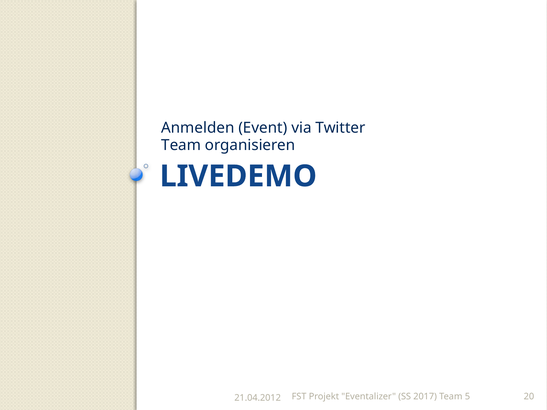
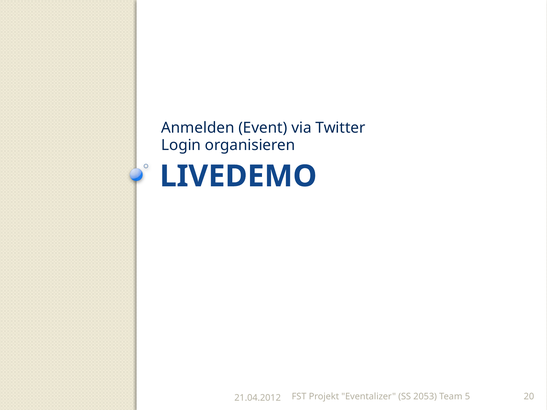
Team at (181, 145): Team -> Login
2017: 2017 -> 2053
